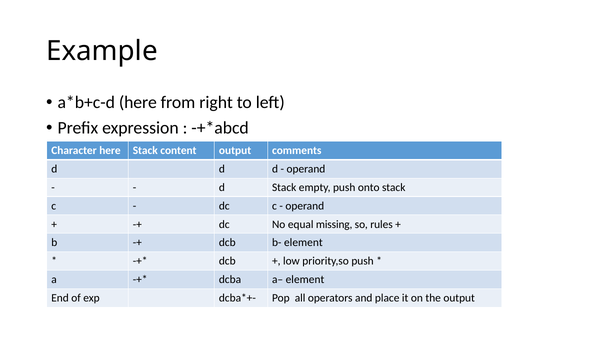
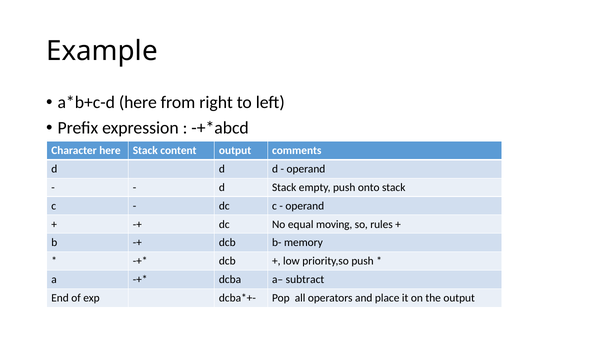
missing: missing -> moving
b- element: element -> memory
a– element: element -> subtract
